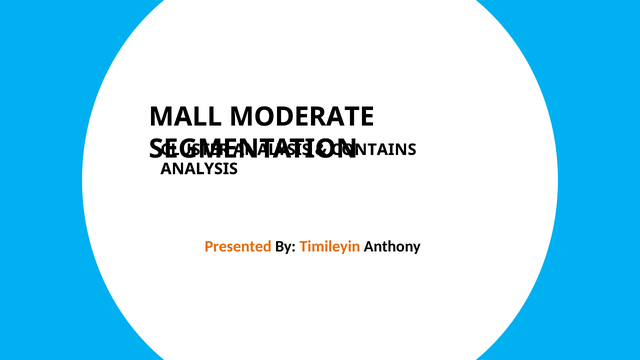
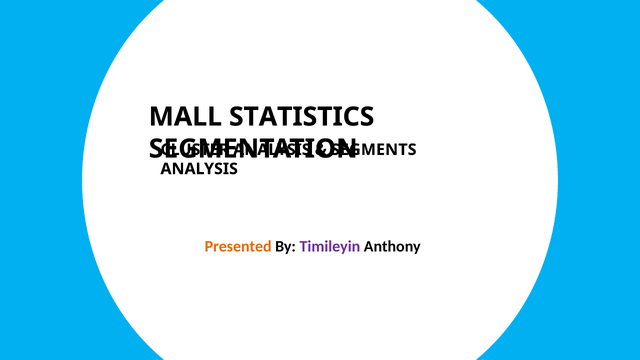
MODERATE: MODERATE -> STATISTICS
CONTAINS: CONTAINS -> SEGMENTS
Timileyin colour: orange -> purple
